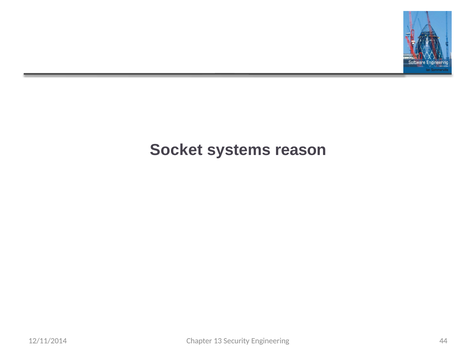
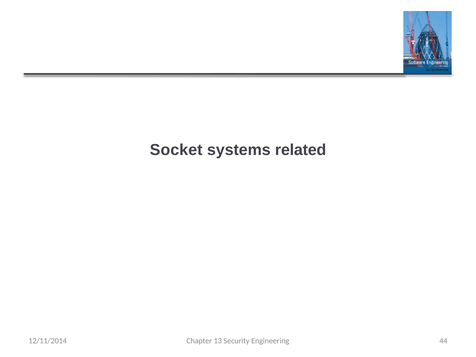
reason: reason -> related
